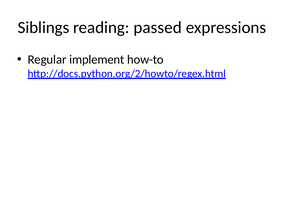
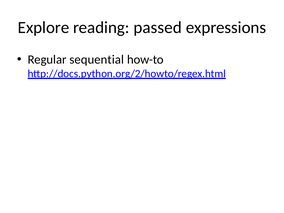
Siblings: Siblings -> Explore
implement: implement -> sequential
